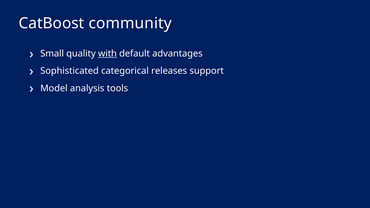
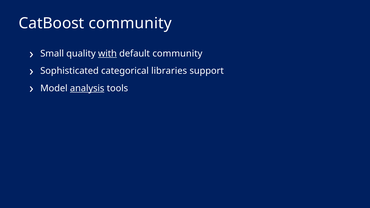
default advantages: advantages -> community
releases: releases -> libraries
analysis underline: none -> present
